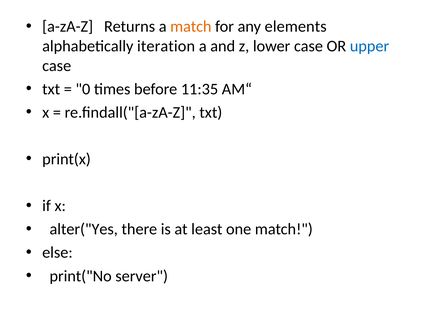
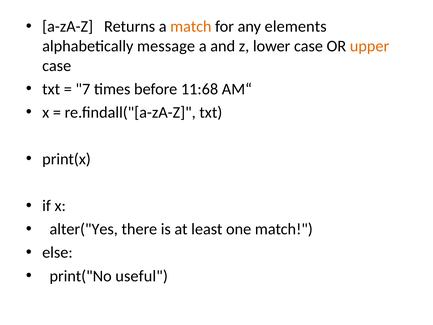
iteration: iteration -> message
upper colour: blue -> orange
0: 0 -> 7
11:35: 11:35 -> 11:68
server: server -> useful
